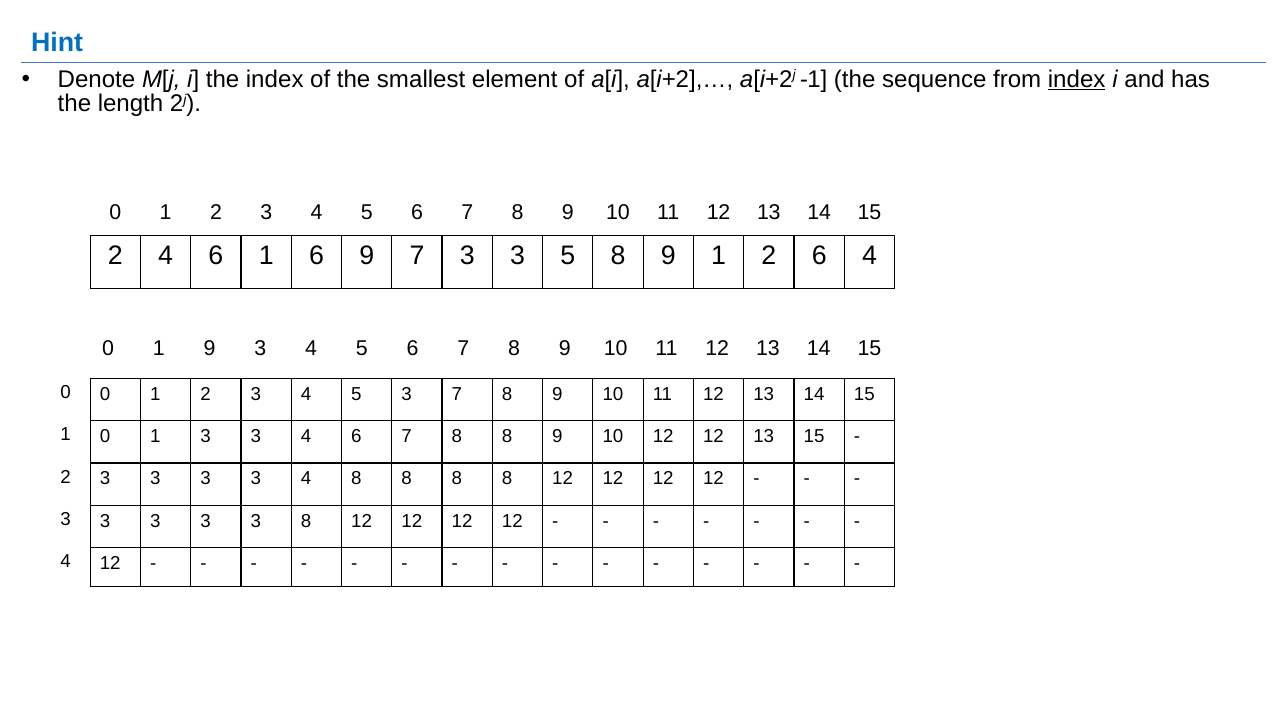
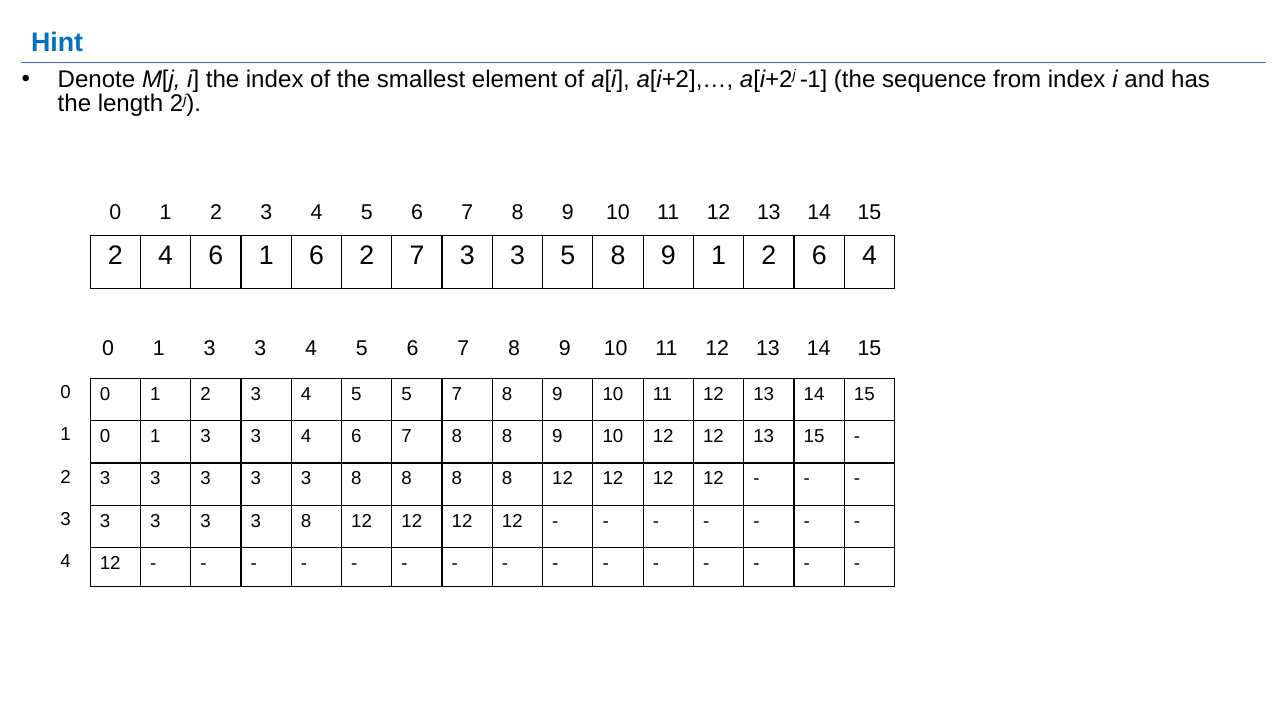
index at (1077, 79) underline: present -> none
6 9: 9 -> 2
9 at (210, 348): 9 -> 3
5 3: 3 -> 5
4 at (306, 479): 4 -> 3
